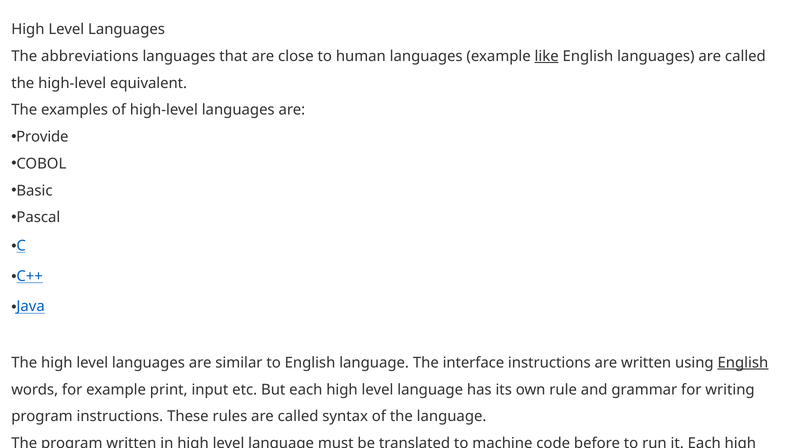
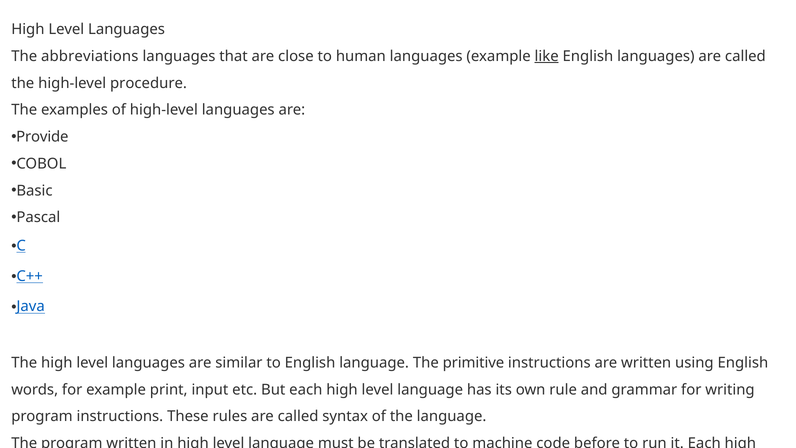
equivalent: equivalent -> procedure
interface: interface -> primitive
English at (743, 363) underline: present -> none
